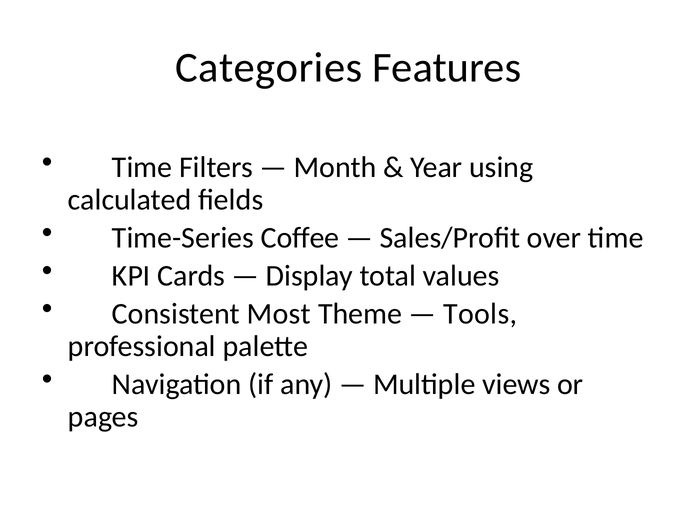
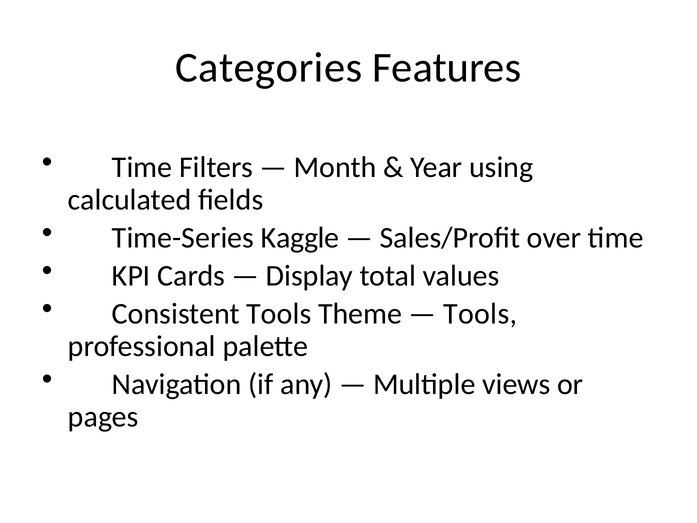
Coffee: Coffee -> Kaggle
Most at (279, 314): Most -> Tools
